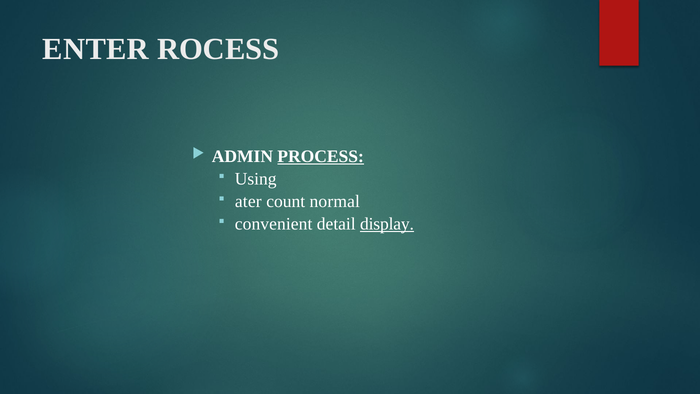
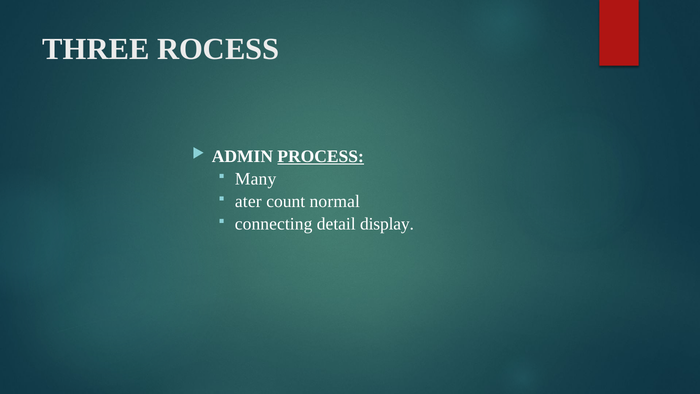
ENTER: ENTER -> THREE
Using: Using -> Many
convenient: convenient -> connecting
display underline: present -> none
